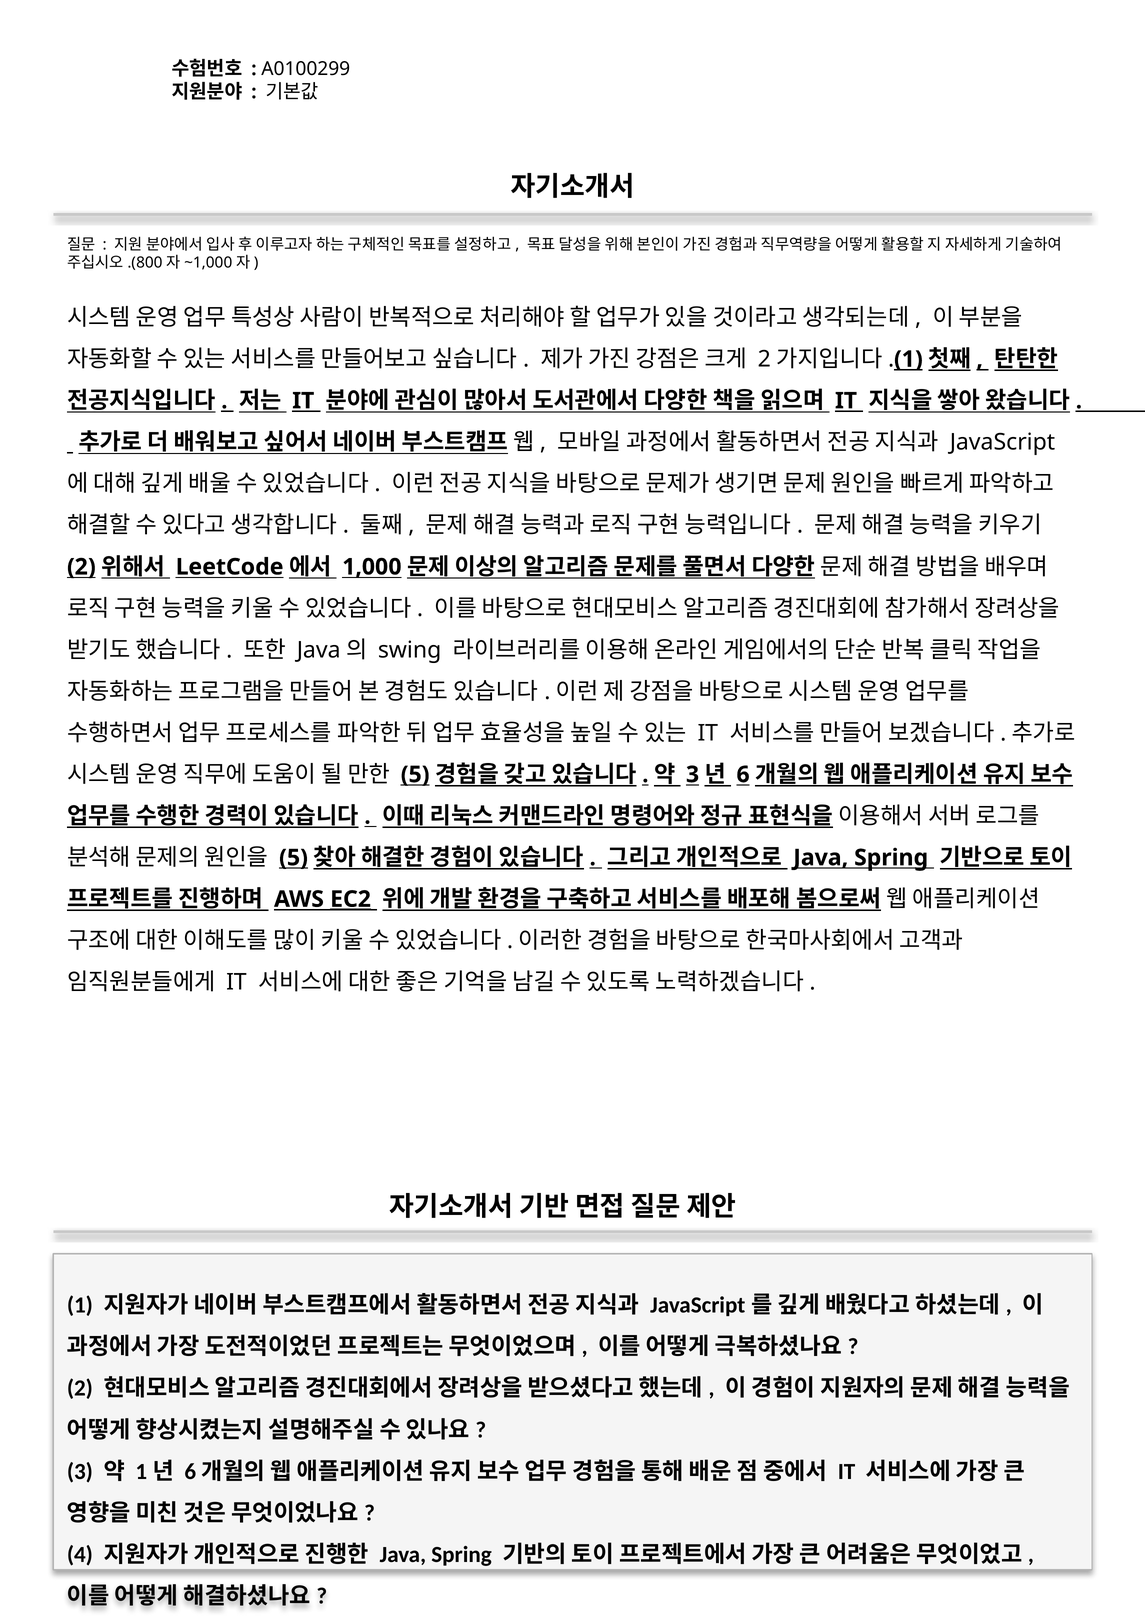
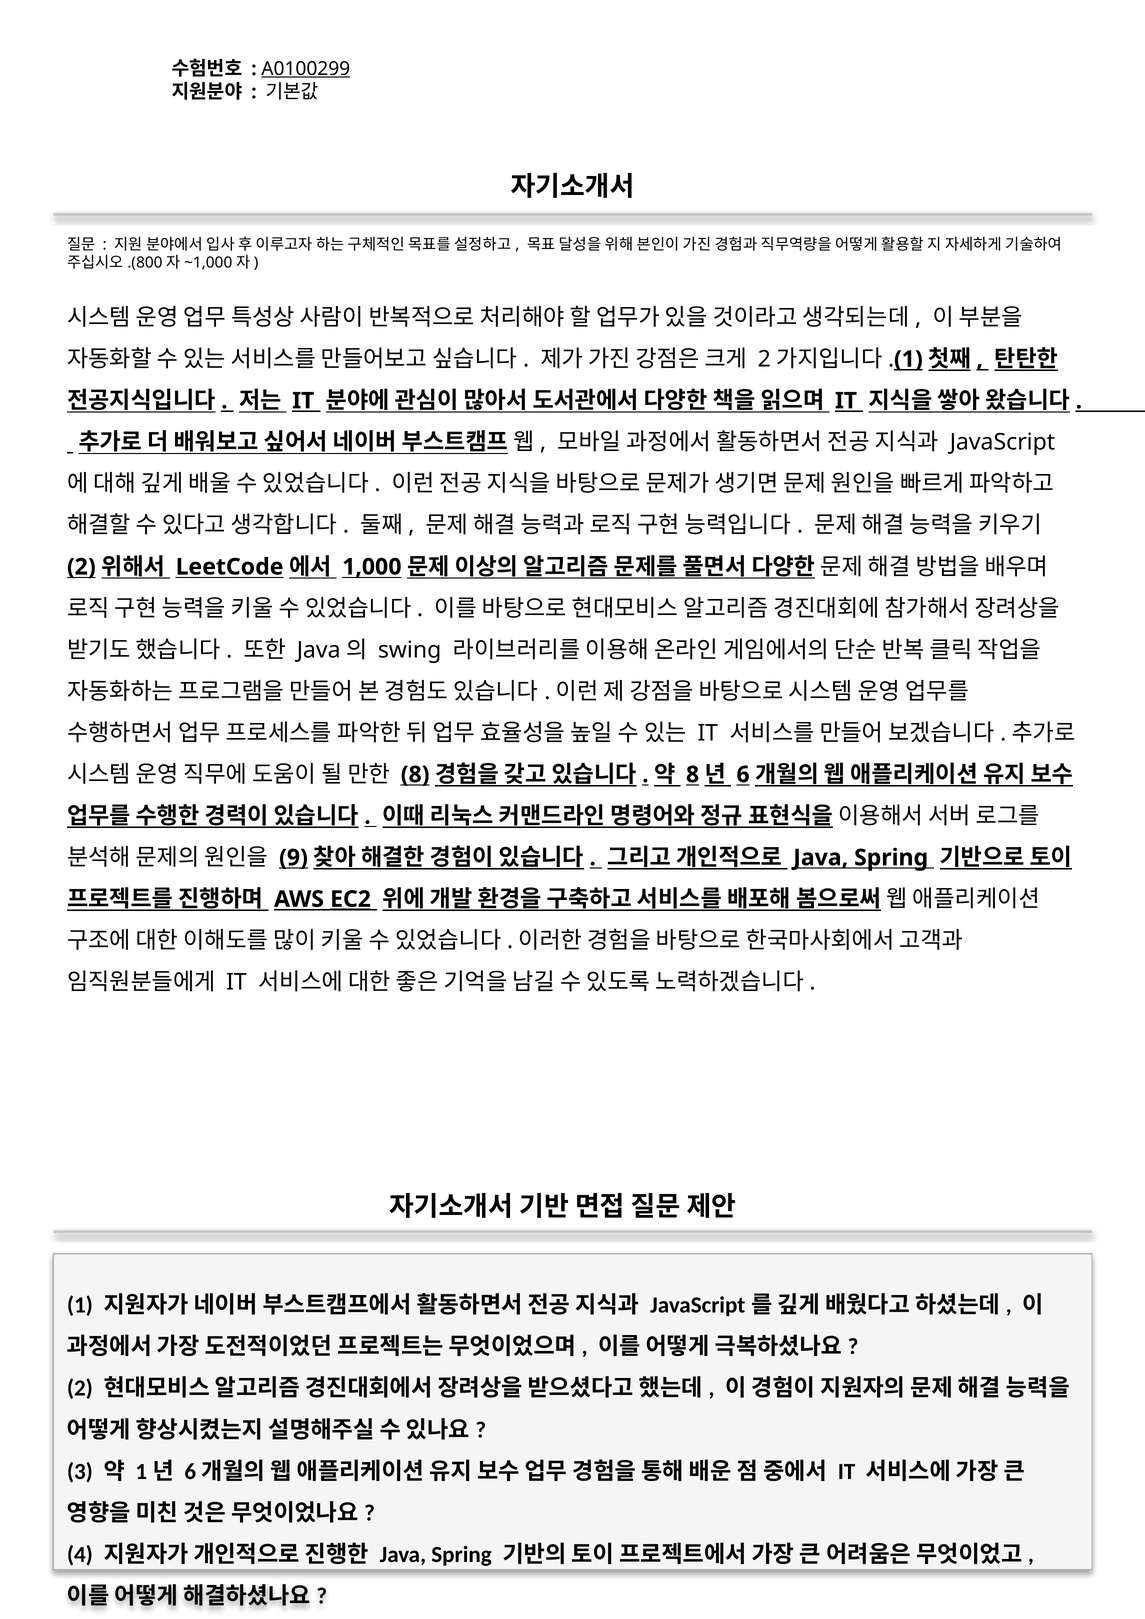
A0100299 underline: none -> present
5 at (415, 775): 5 -> 8
3 at (693, 775): 3 -> 8
5 at (294, 858): 5 -> 9
